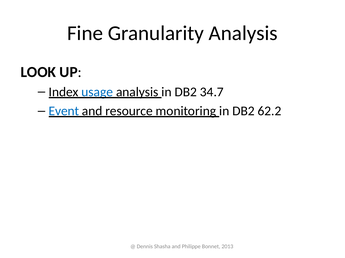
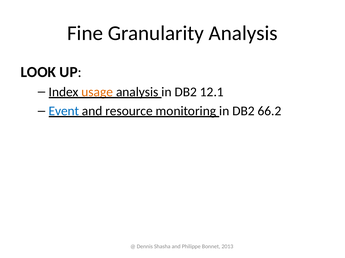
usage colour: blue -> orange
34.7: 34.7 -> 12.1
62.2: 62.2 -> 66.2
